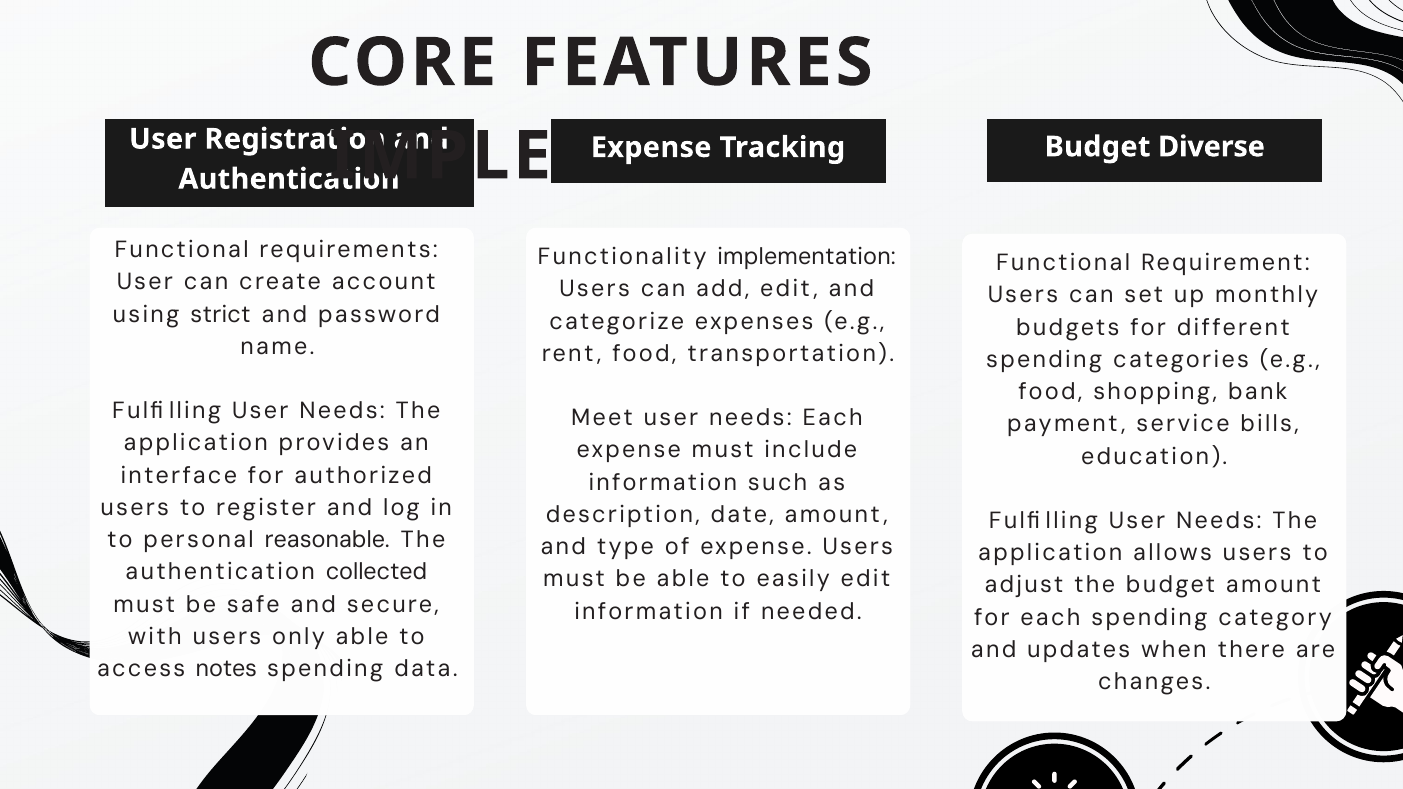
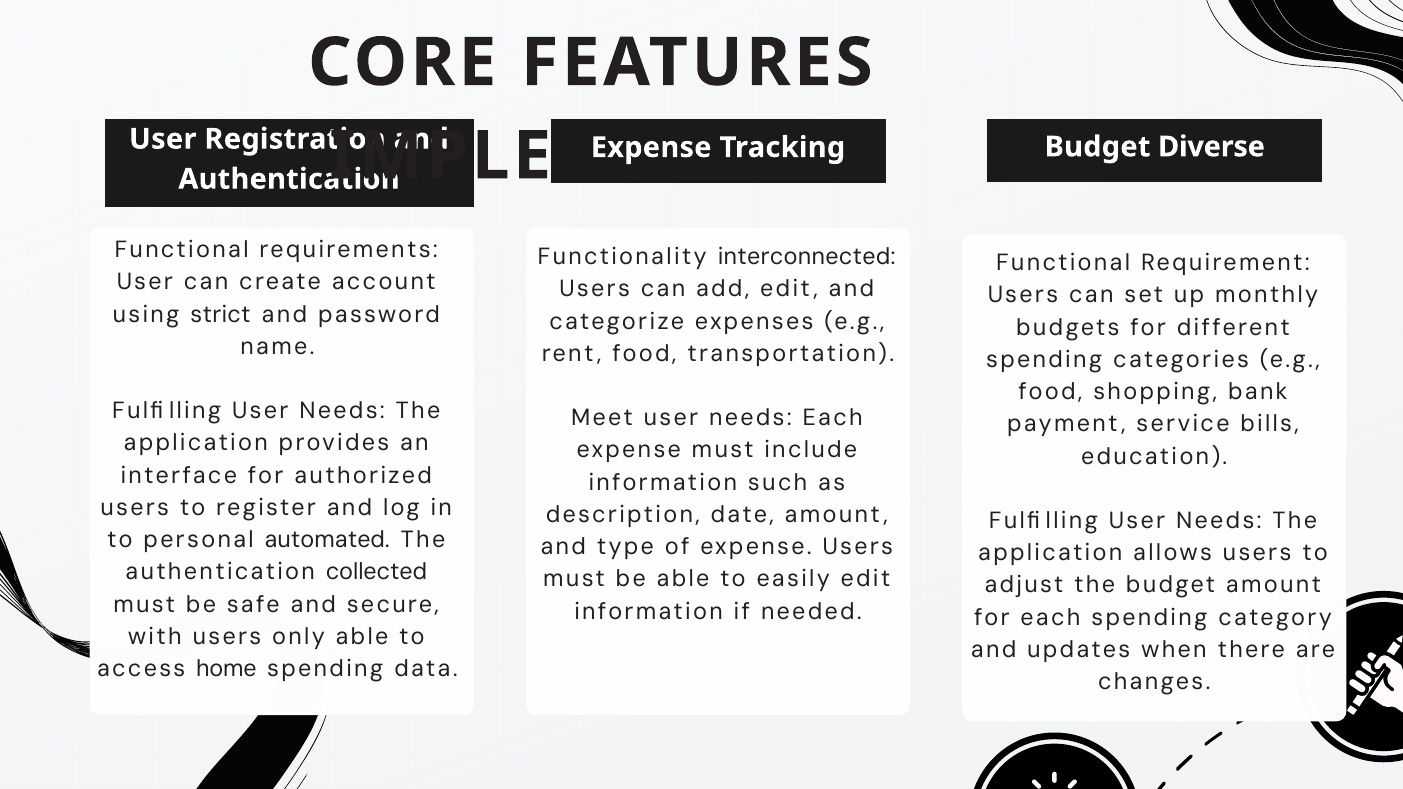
implementation: implementation -> interconnected
reasonable: reasonable -> automated
notes: notes -> home
